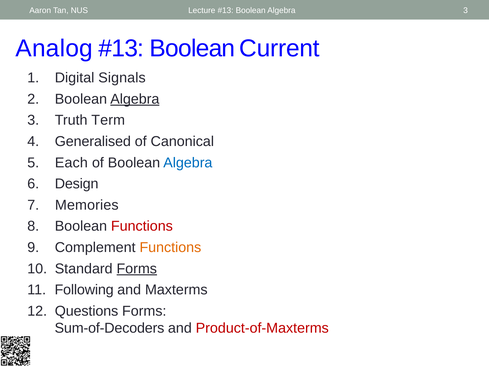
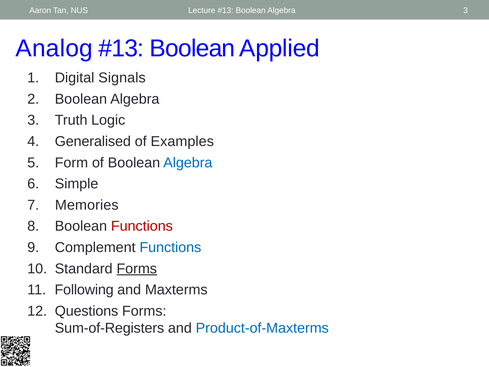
Current: Current -> Applied
Algebra at (135, 99) underline: present -> none
Term: Term -> Logic
Canonical: Canonical -> Examples
Each: Each -> Form
Design: Design -> Simple
Functions at (170, 247) colour: orange -> blue
Sum-of-Decoders: Sum-of-Decoders -> Sum-of-Registers
Product-of-Maxterms colour: red -> blue
